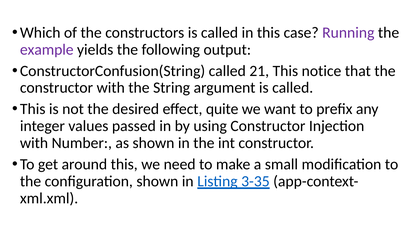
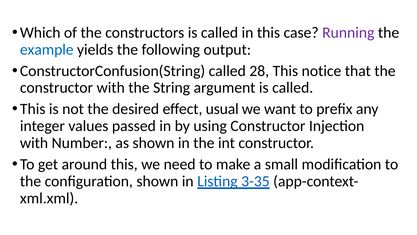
example colour: purple -> blue
21: 21 -> 28
quite: quite -> usual
